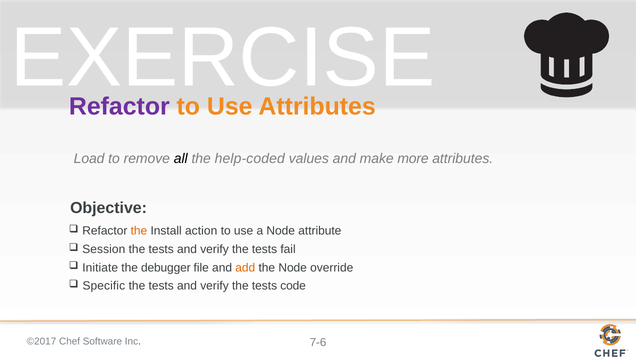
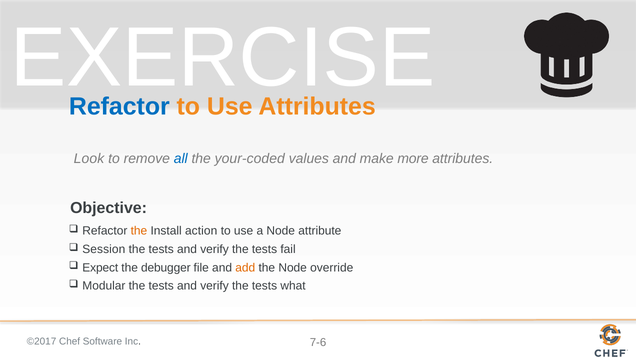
Refactor at (119, 107) colour: purple -> blue
Load: Load -> Look
all colour: black -> blue
help-coded: help-coded -> your-coded
Initiate: Initiate -> Expect
Specific: Specific -> Modular
code: code -> what
